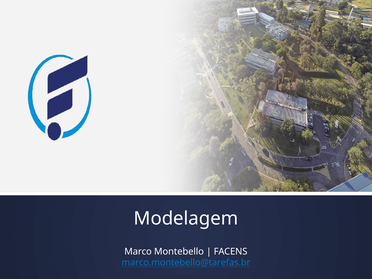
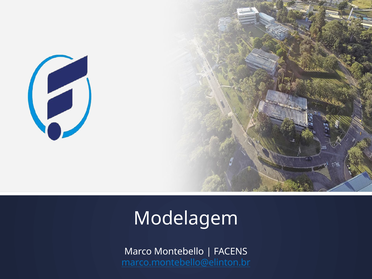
marco.montebello@tarefas.br: marco.montebello@tarefas.br -> marco.montebello@elinton.br
